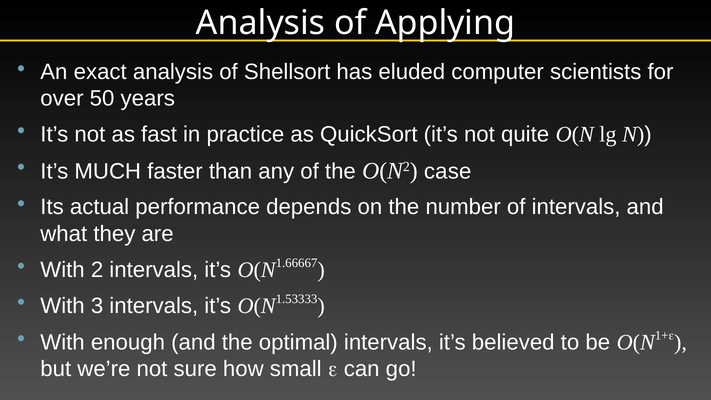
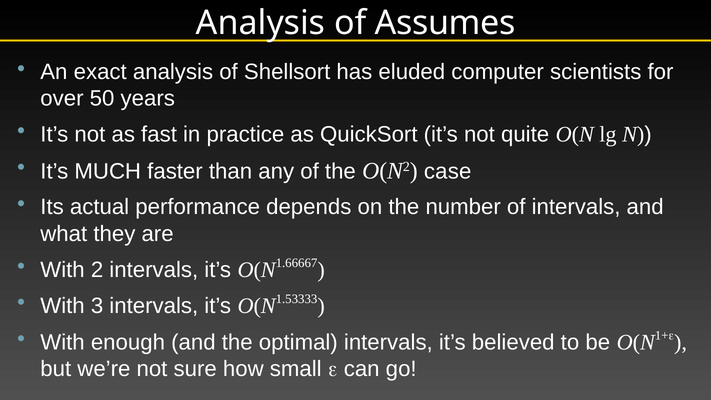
Applying: Applying -> Assumes
